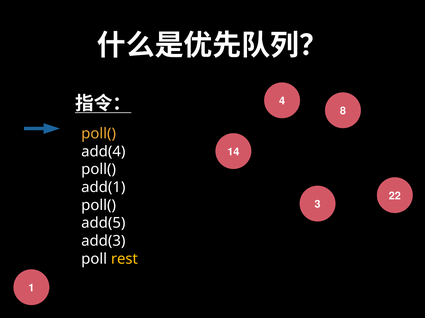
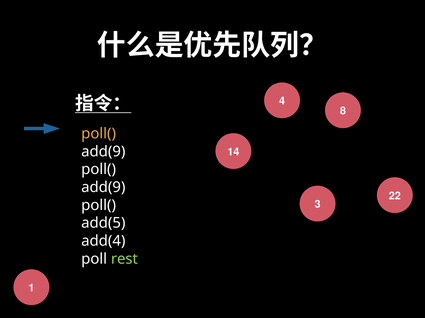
add(4 at (103, 152): add(4 -> add(9
add(1 at (103, 188): add(1 -> add(9
add(3: add(3 -> add(4
rest colour: yellow -> light green
